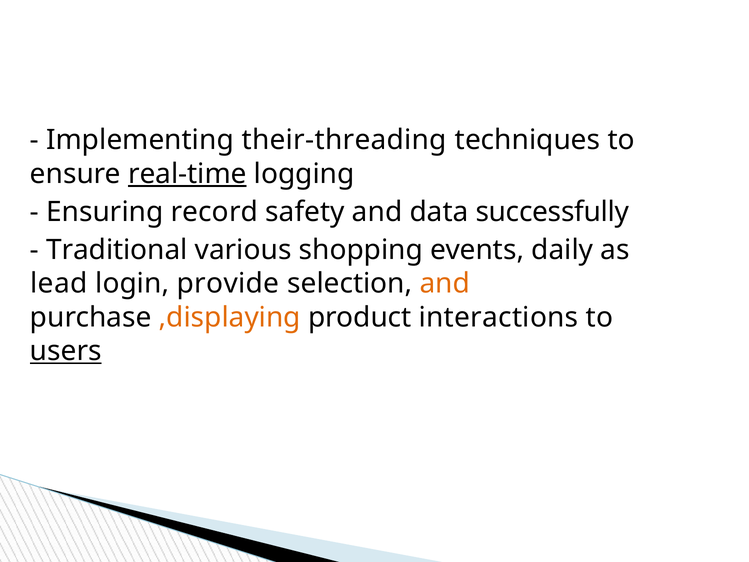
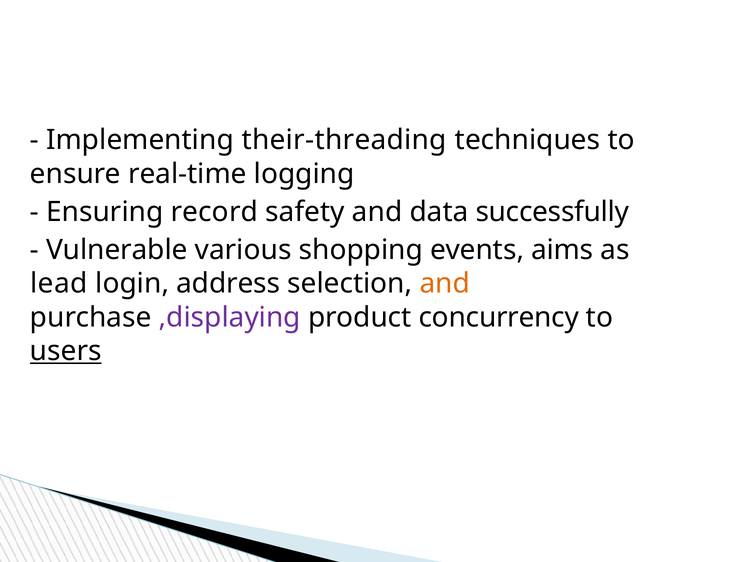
real-time underline: present -> none
Traditional: Traditional -> Vulnerable
daily: daily -> aims
provide: provide -> address
,displaying colour: orange -> purple
interactions: interactions -> concurrency
